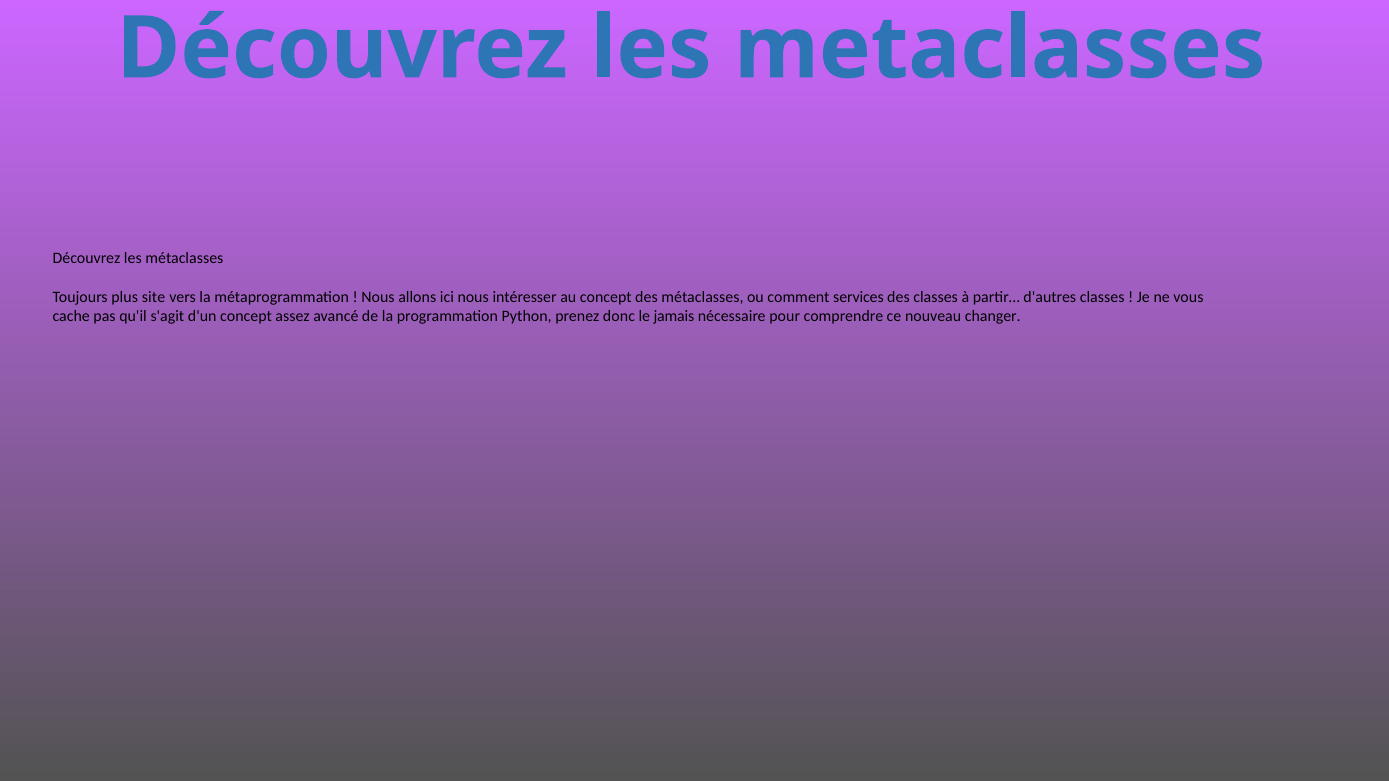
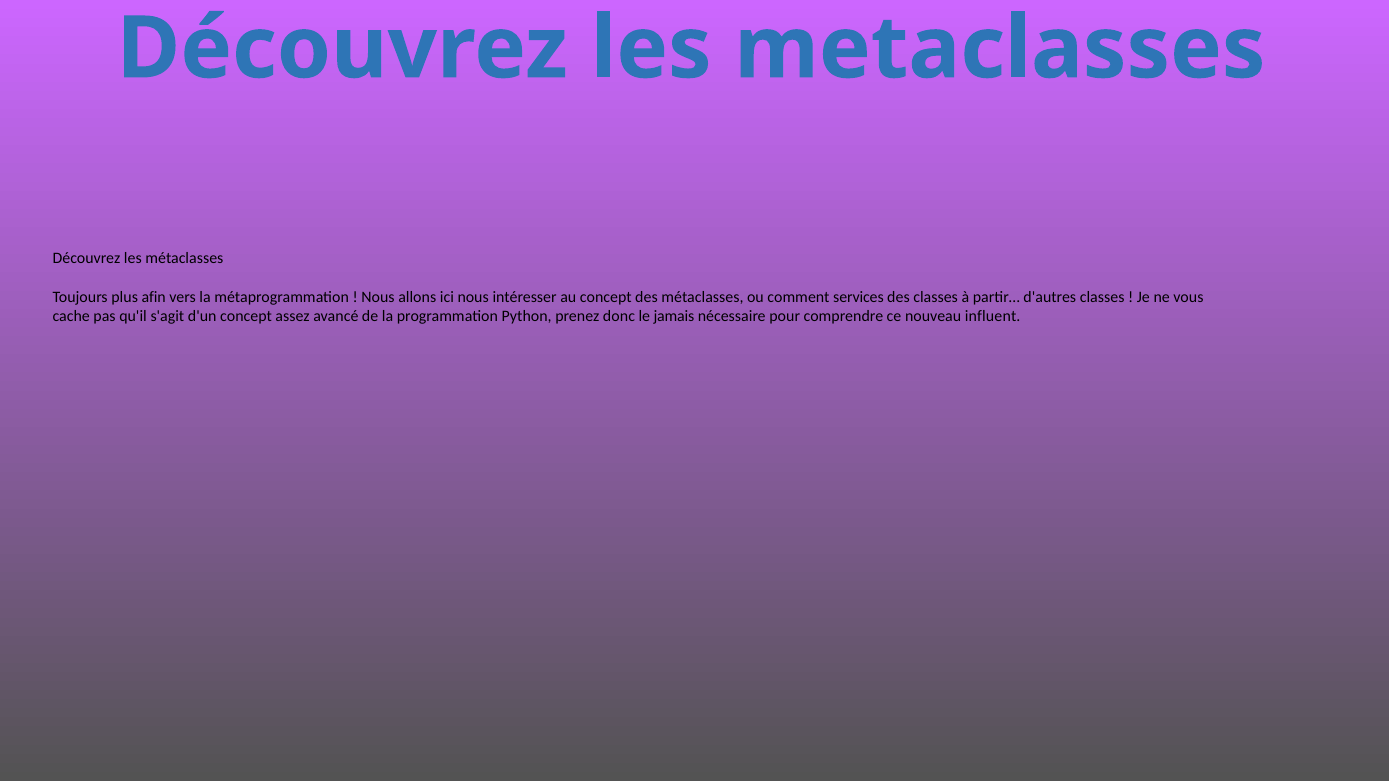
site: site -> afin
changer: changer -> influent
